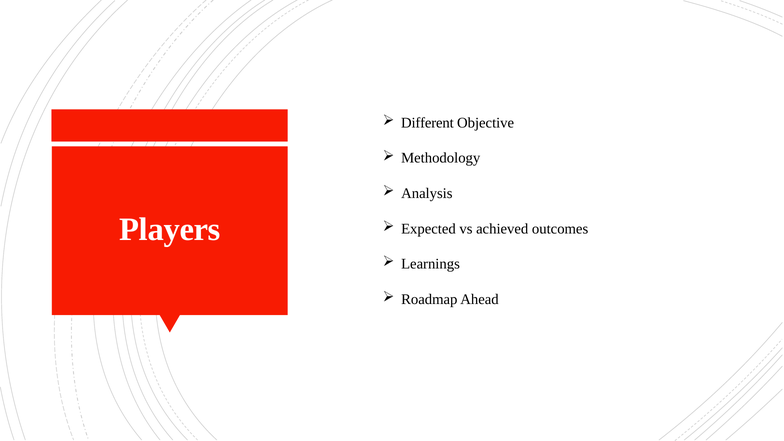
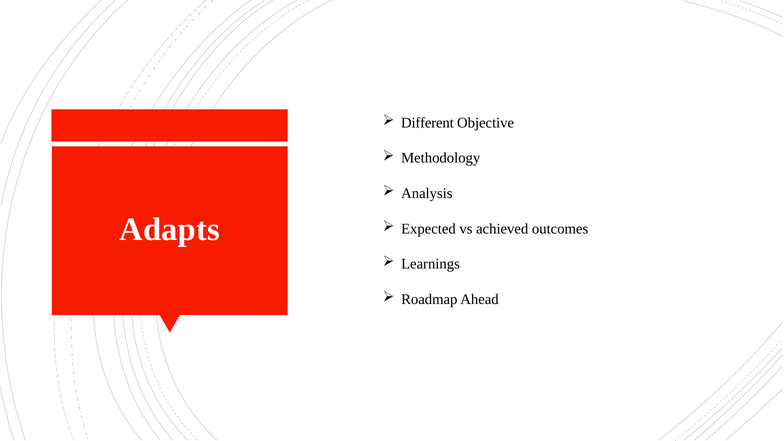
Players: Players -> Adapts
